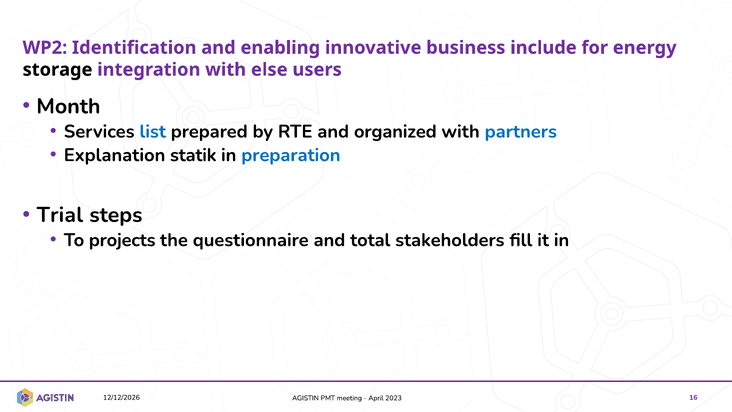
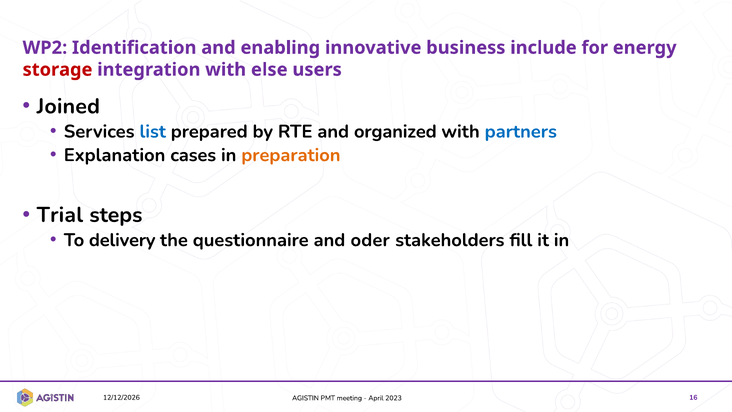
storage colour: black -> red
Month: Month -> Joined
statik: statik -> cases
preparation colour: blue -> orange
projects: projects -> delivery
total: total -> oder
